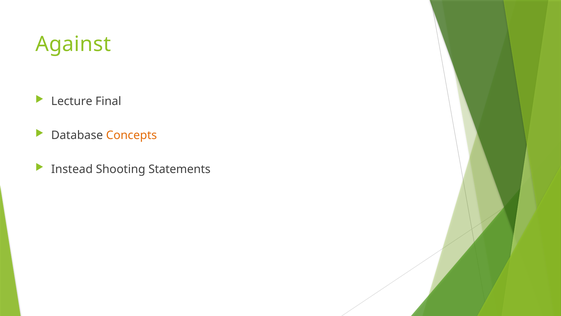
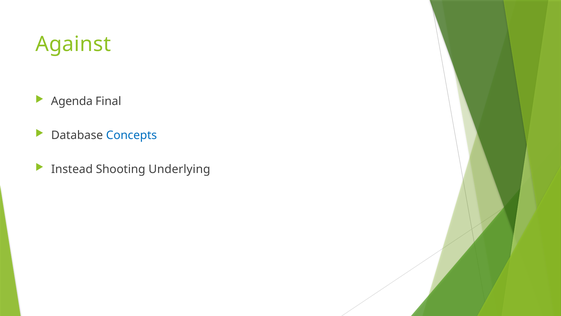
Lecture: Lecture -> Agenda
Concepts colour: orange -> blue
Statements: Statements -> Underlying
